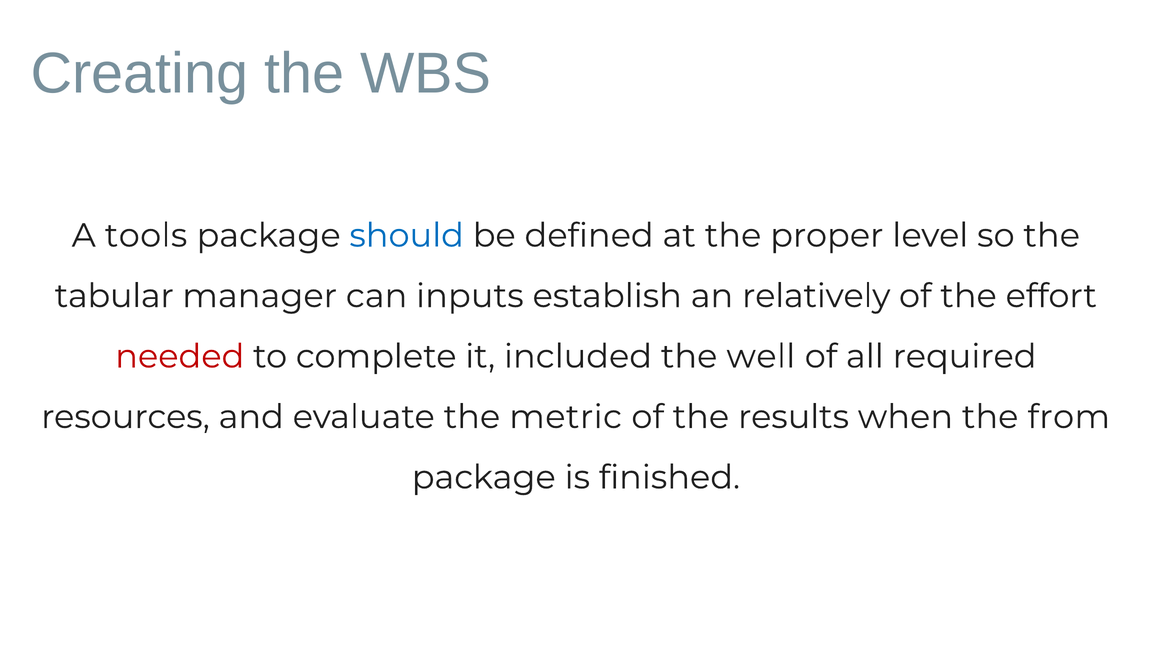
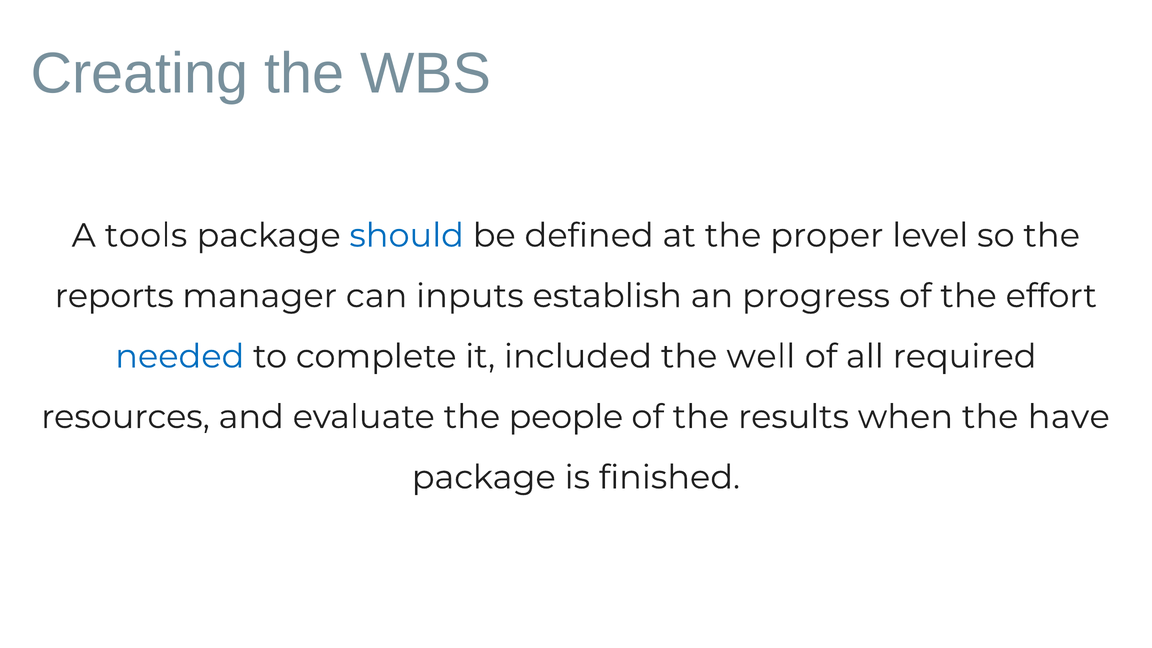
tabular: tabular -> reports
relatively: relatively -> progress
needed colour: red -> blue
metric: metric -> people
from: from -> have
